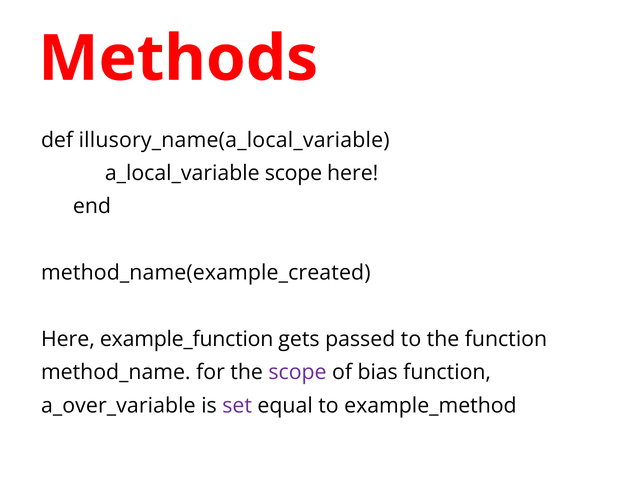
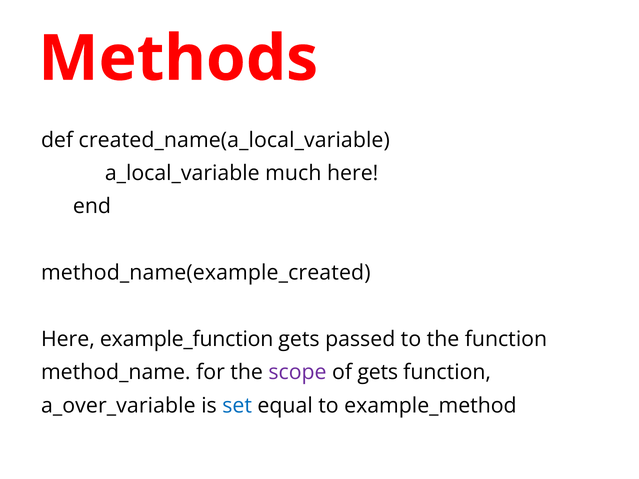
illusory_name(a_local_variable: illusory_name(a_local_variable -> created_name(a_local_variable
a_local_variable scope: scope -> much
of bias: bias -> gets
set colour: purple -> blue
